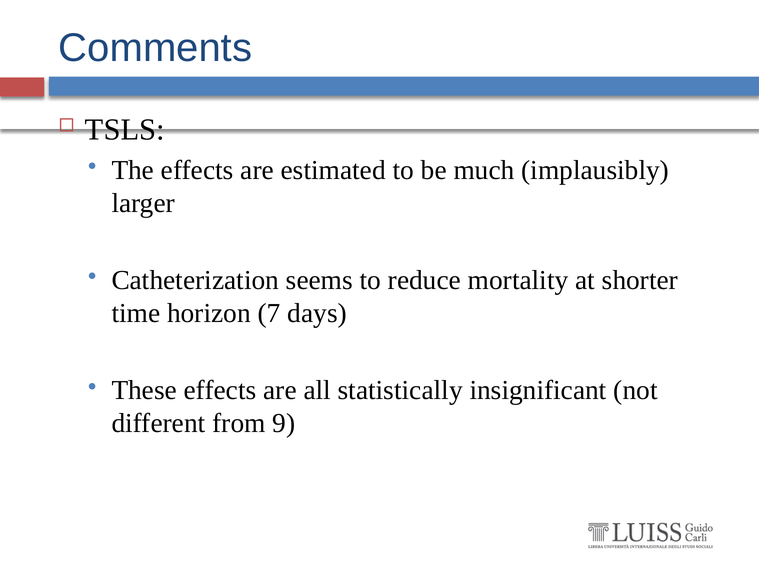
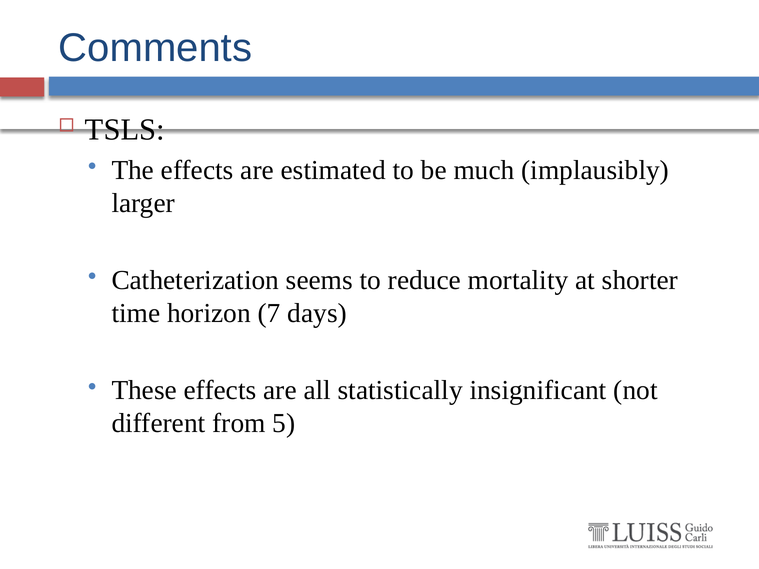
9: 9 -> 5
